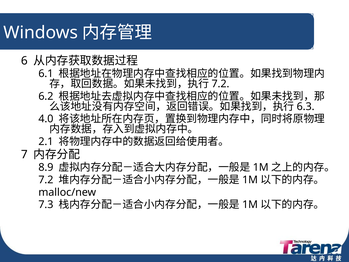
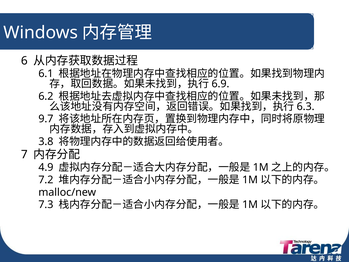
7.2 at (220, 84): 7.2 -> 6.9
4.0: 4.0 -> 9.7
2.1: 2.1 -> 3.8
8.9: 8.9 -> 4.9
